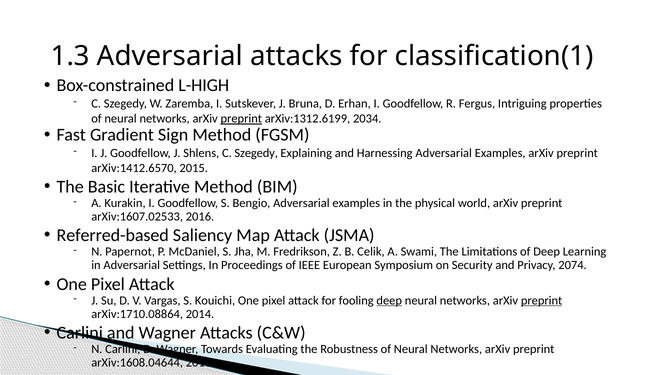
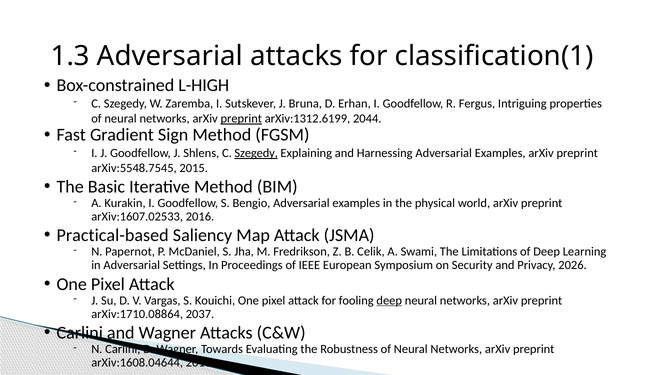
2034: 2034 -> 2044
Szegedy at (256, 153) underline: none -> present
arXiv:1412.6570: arXiv:1412.6570 -> arXiv:5548.7545
Referred-based: Referred-based -> Practical-based
2074: 2074 -> 2026
preprint at (542, 300) underline: present -> none
2014: 2014 -> 2037
